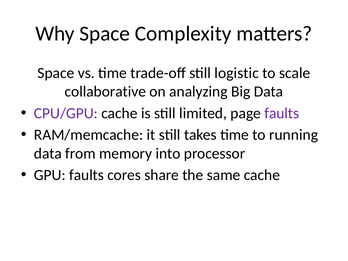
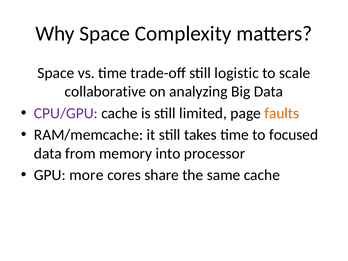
faults at (282, 113) colour: purple -> orange
running: running -> focused
GPU faults: faults -> more
